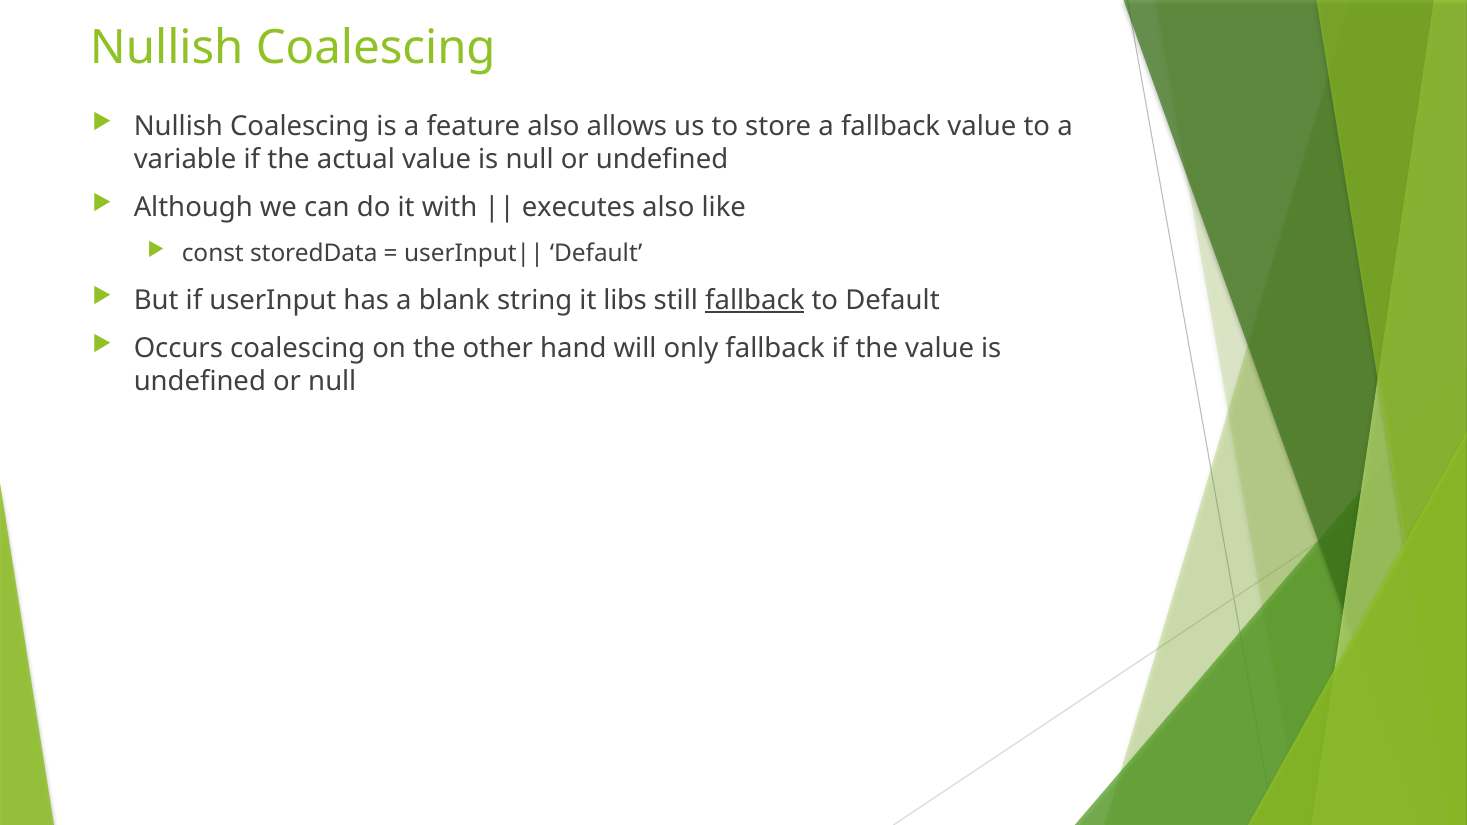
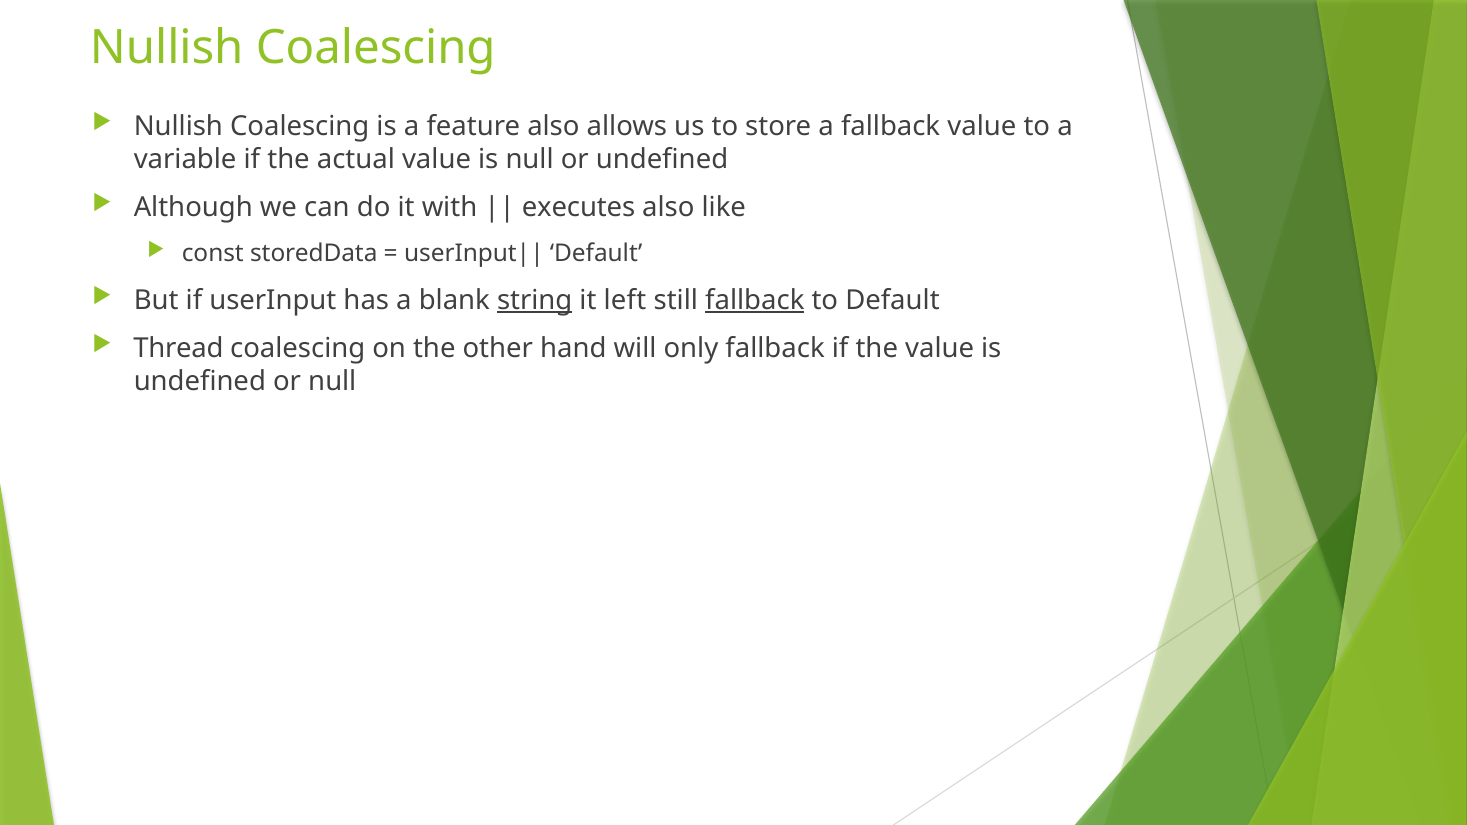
string underline: none -> present
libs: libs -> left
Occurs: Occurs -> Thread
